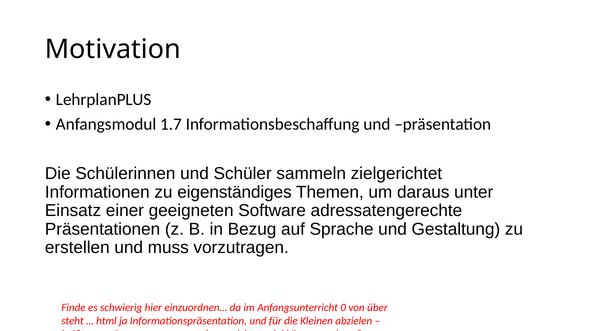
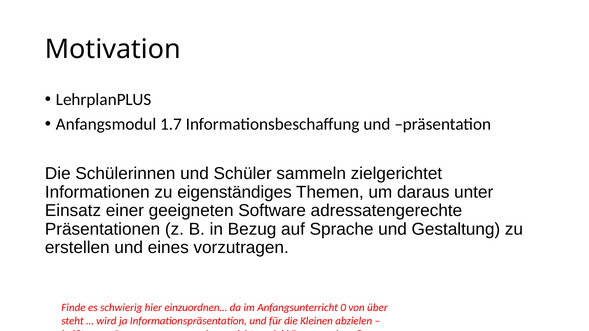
und muss: muss -> eines
html at (106, 321): html -> wird
